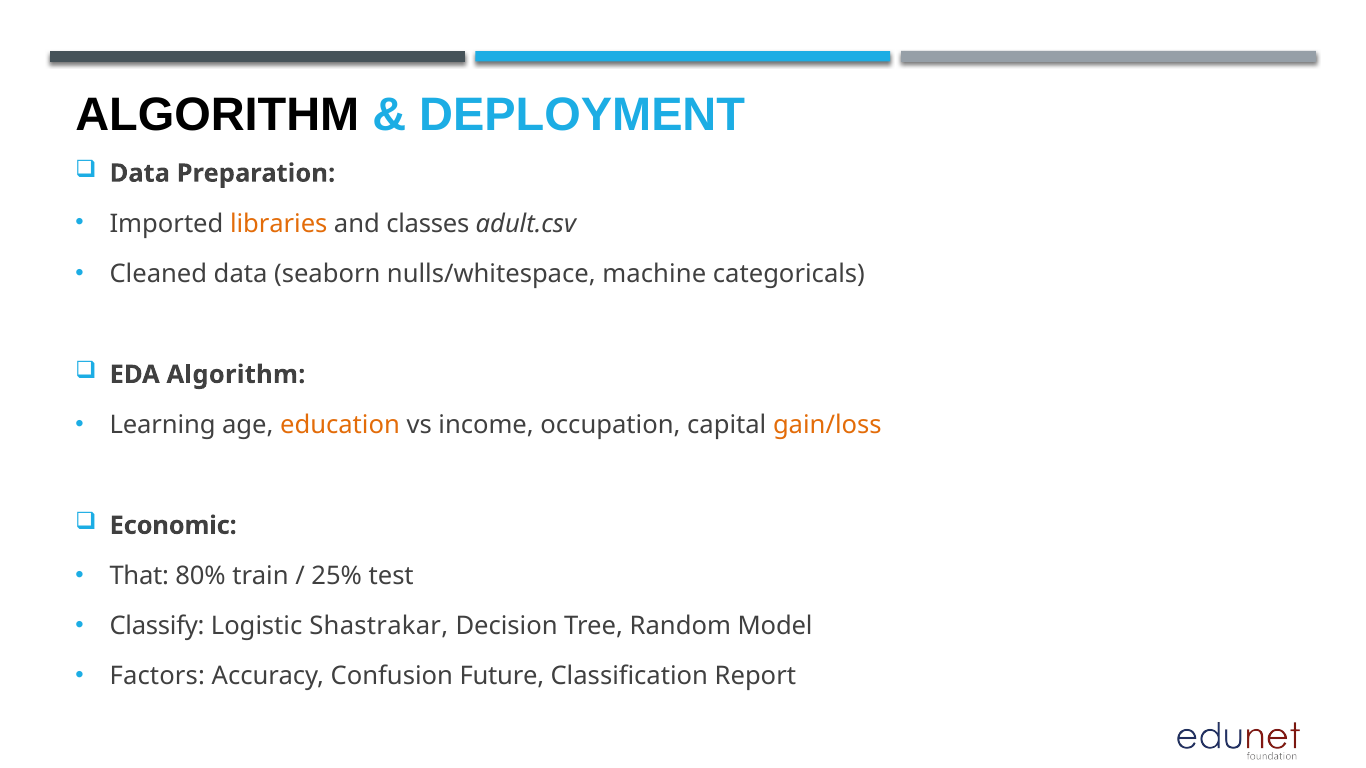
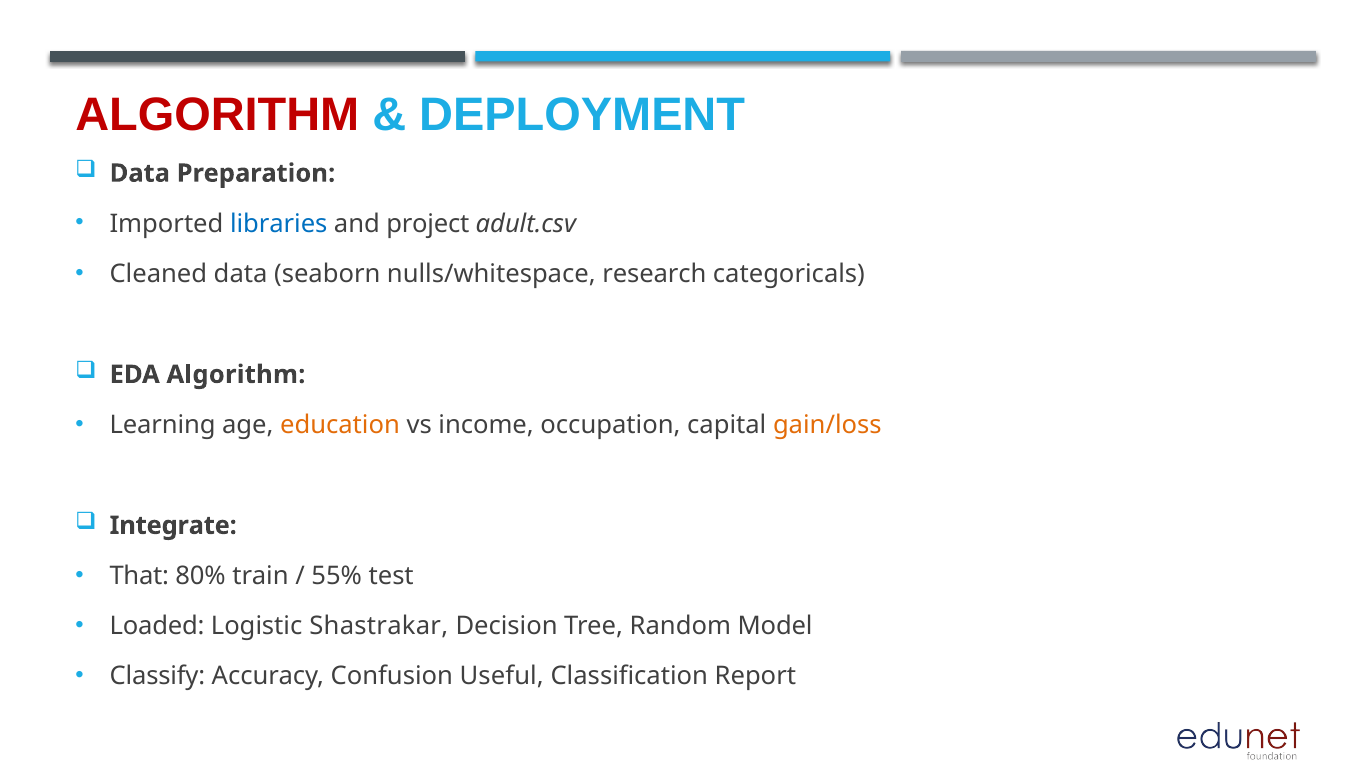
ALGORITHM at (217, 115) colour: black -> red
libraries colour: orange -> blue
classes: classes -> project
machine: machine -> research
Economic: Economic -> Integrate
25%: 25% -> 55%
Classify: Classify -> Loaded
Factors: Factors -> Classify
Future: Future -> Useful
